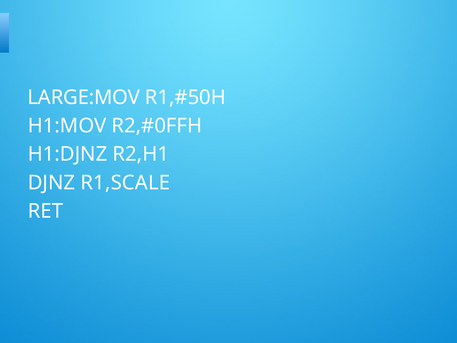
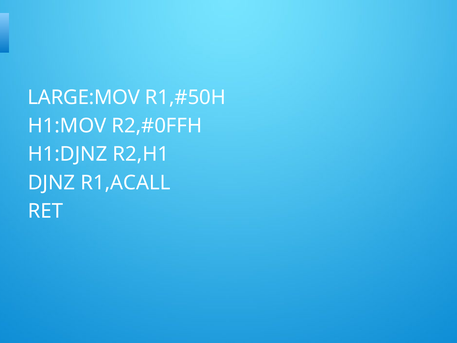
R1,SCALE: R1,SCALE -> R1,ACALL
